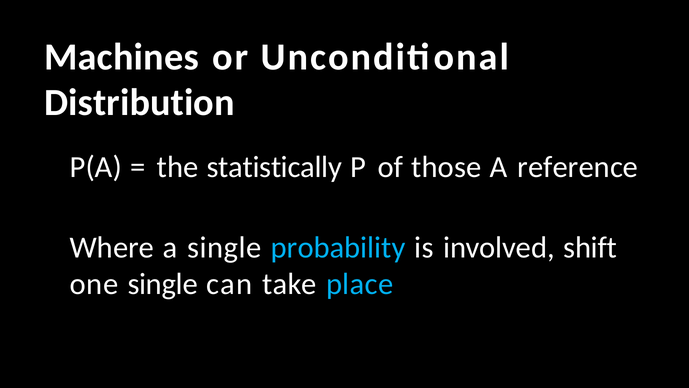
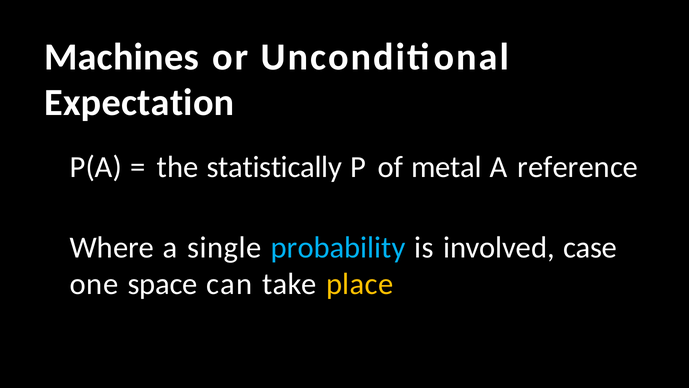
Distribution: Distribution -> Expectation
those: those -> metal
shift: shift -> case
one single: single -> space
place colour: light blue -> yellow
